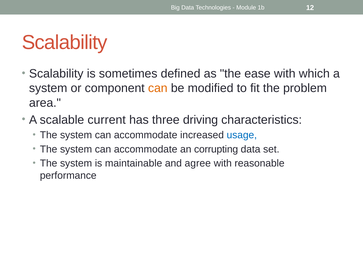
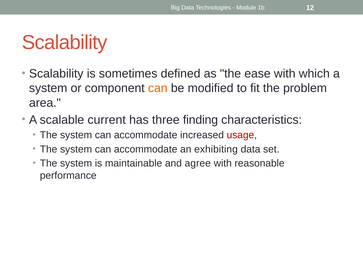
driving: driving -> finding
usage colour: blue -> red
corrupting: corrupting -> exhibiting
